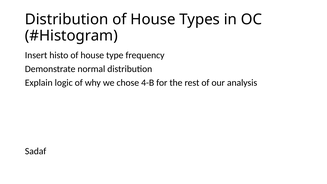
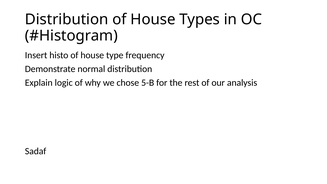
4-B: 4-B -> 5-B
